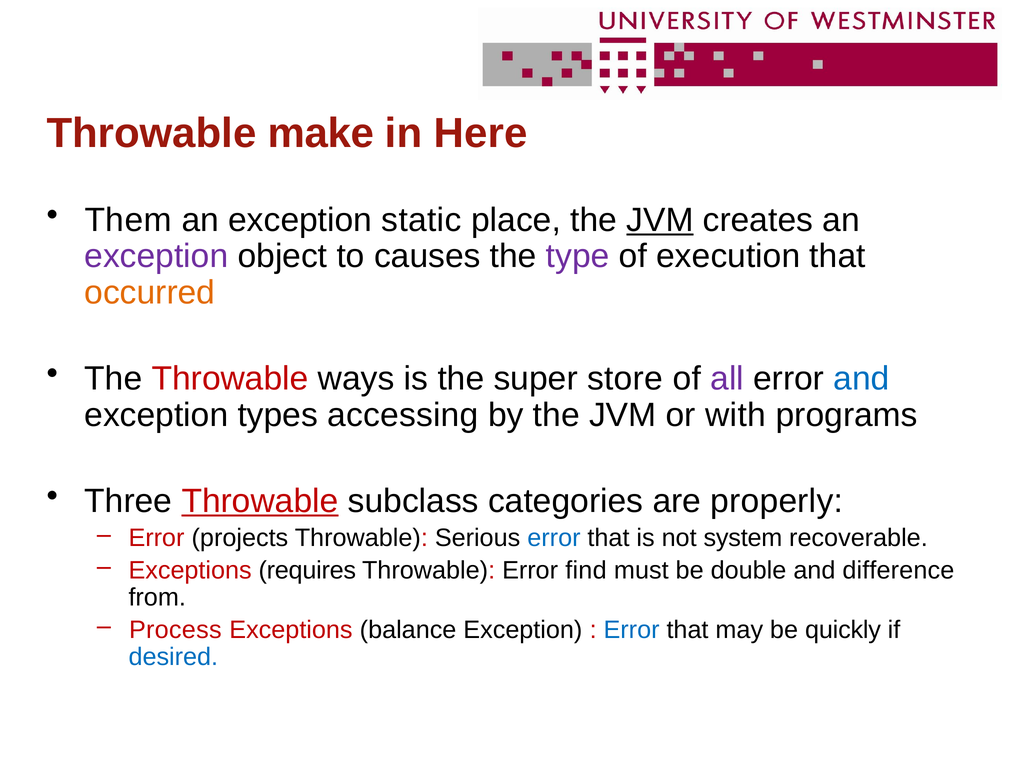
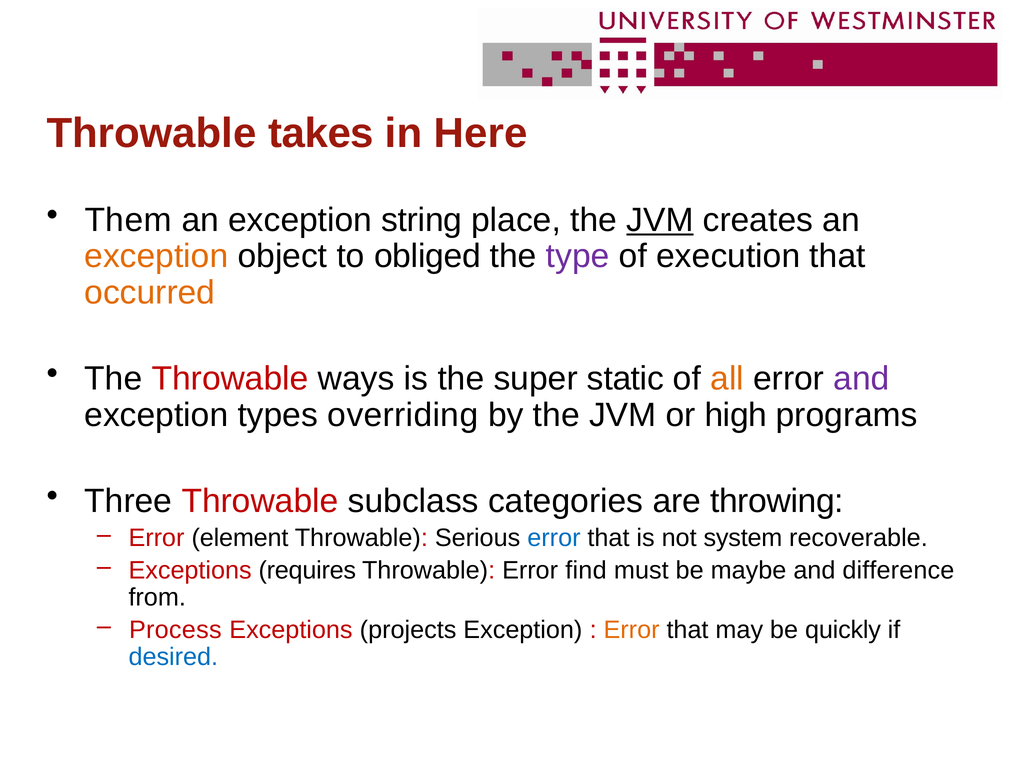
make: make -> takes
static: static -> string
exception at (156, 256) colour: purple -> orange
causes: causes -> obliged
store: store -> static
all colour: purple -> orange
and at (862, 379) colour: blue -> purple
accessing: accessing -> overriding
with: with -> high
Throwable at (260, 501) underline: present -> none
properly: properly -> throwing
projects: projects -> element
double: double -> maybe
balance: balance -> projects
Error at (632, 630) colour: blue -> orange
